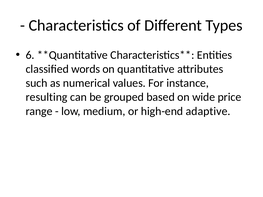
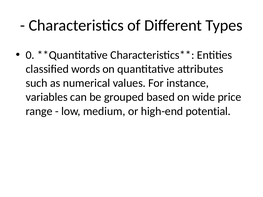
6: 6 -> 0
resulting: resulting -> variables
adaptive: adaptive -> potential
